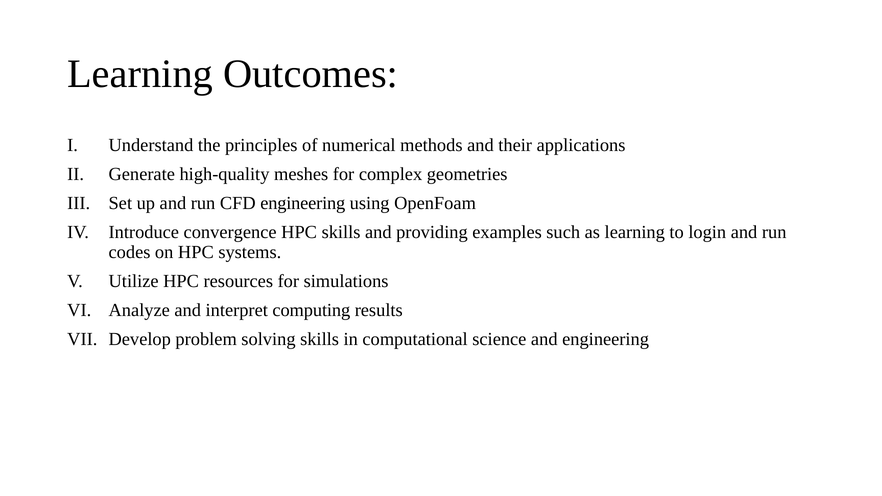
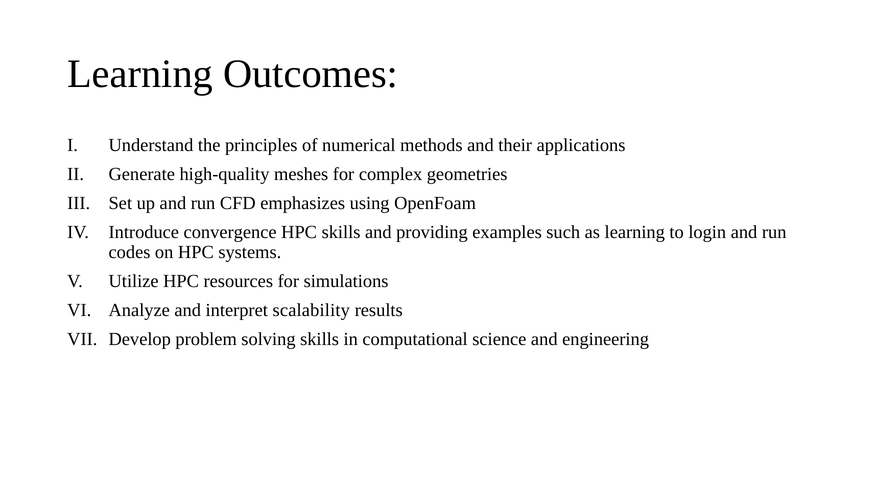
CFD engineering: engineering -> emphasizes
computing: computing -> scalability
